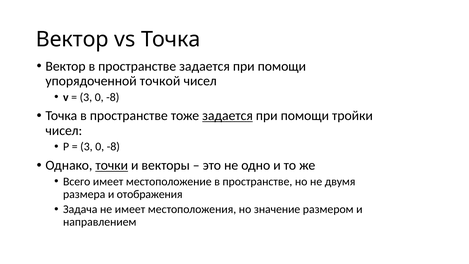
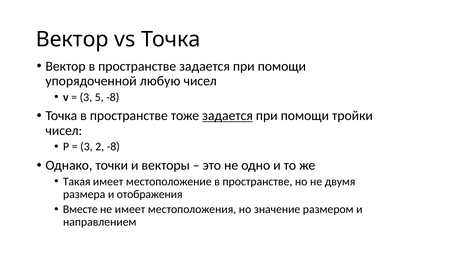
точкой: точкой -> любую
0 at (99, 97): 0 -> 5
0 at (100, 147): 0 -> 2
точки underline: present -> none
Всего: Всего -> Такая
Задача: Задача -> Вместе
